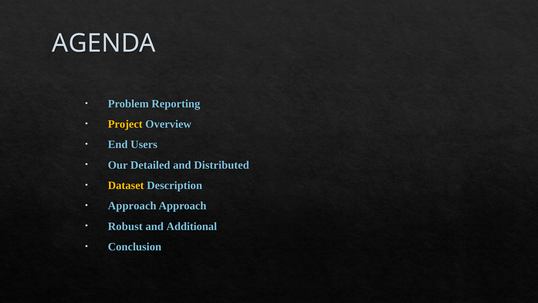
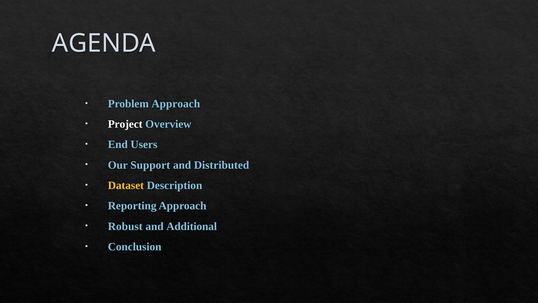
Problem Reporting: Reporting -> Approach
Project colour: yellow -> white
Detailed: Detailed -> Support
Approach at (132, 206): Approach -> Reporting
